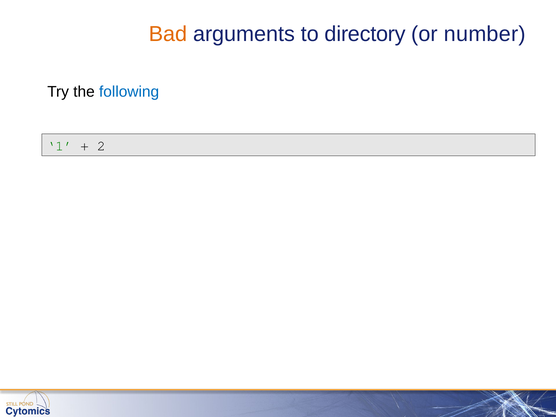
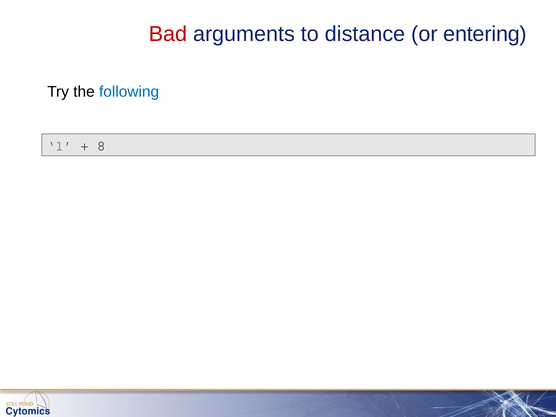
Bad colour: orange -> red
directory: directory -> distance
number: number -> entering
2: 2 -> 8
